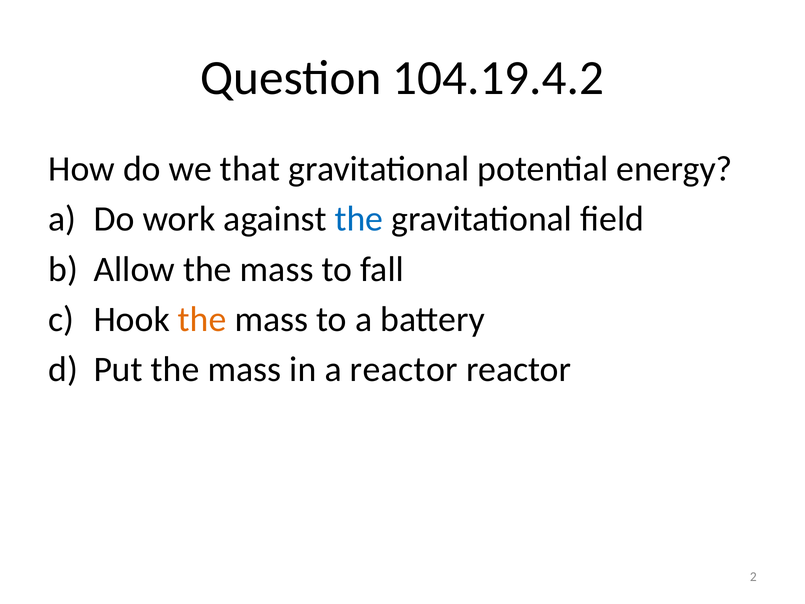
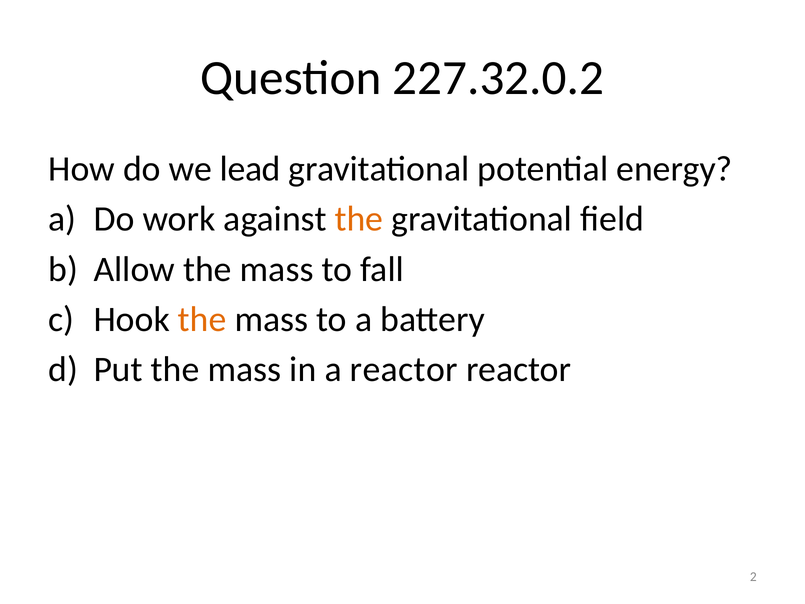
104.19.4.2: 104.19.4.2 -> 227.32.0.2
that: that -> lead
the at (359, 219) colour: blue -> orange
